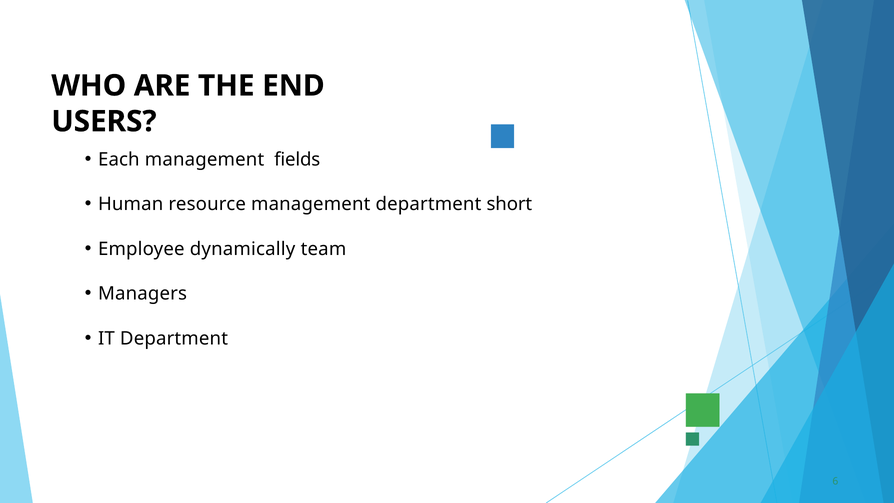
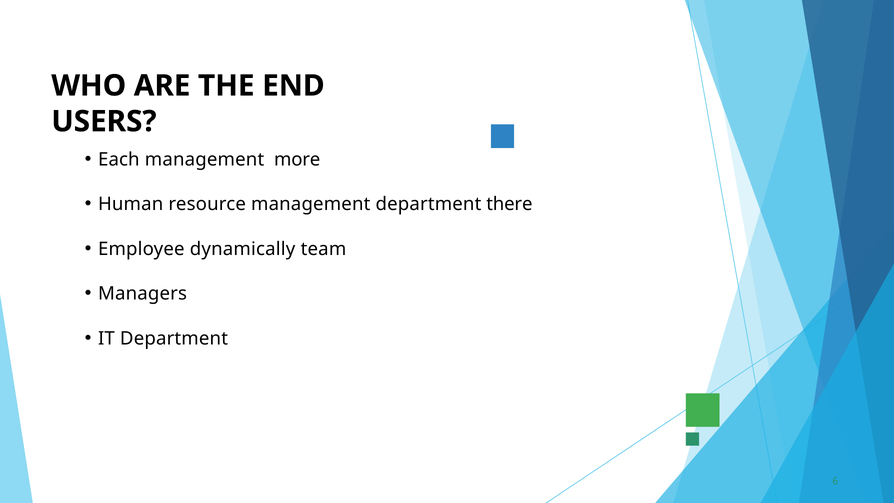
fields: fields -> more
short: short -> there
